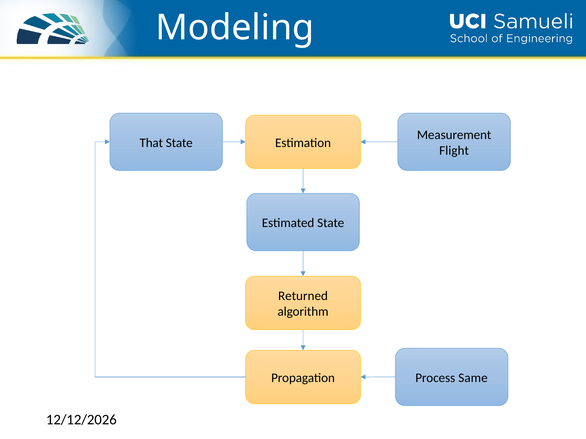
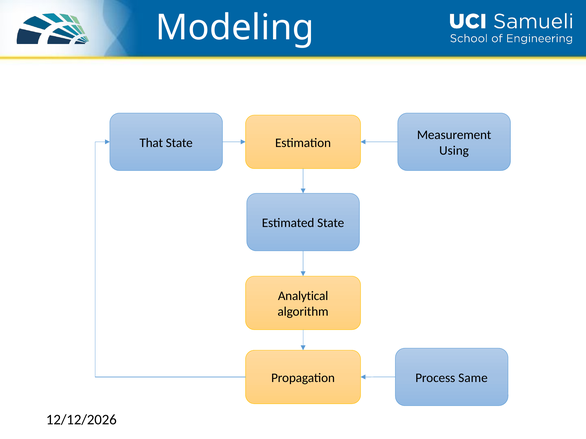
Flight: Flight -> Using
Returned: Returned -> Analytical
